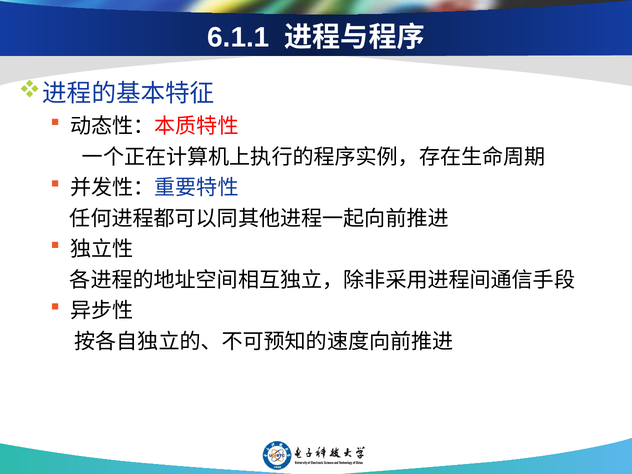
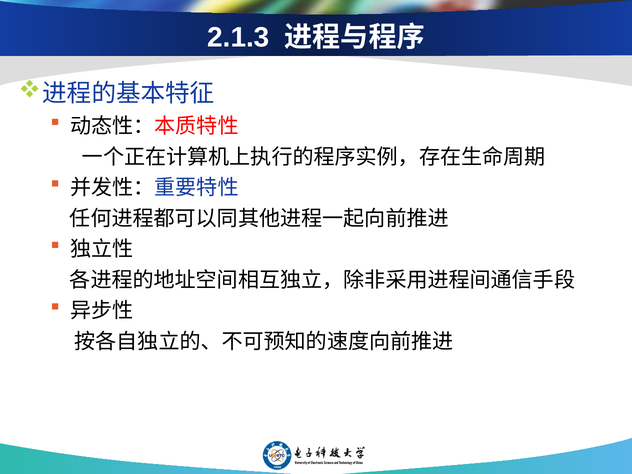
6.1.1: 6.1.1 -> 2.1.3
